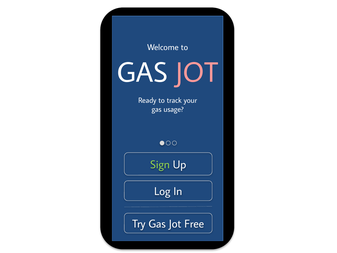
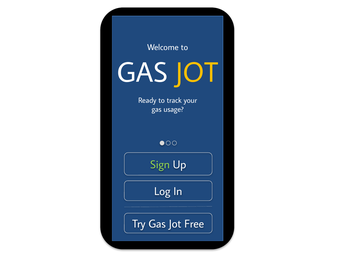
JOT at (197, 73) colour: pink -> yellow
